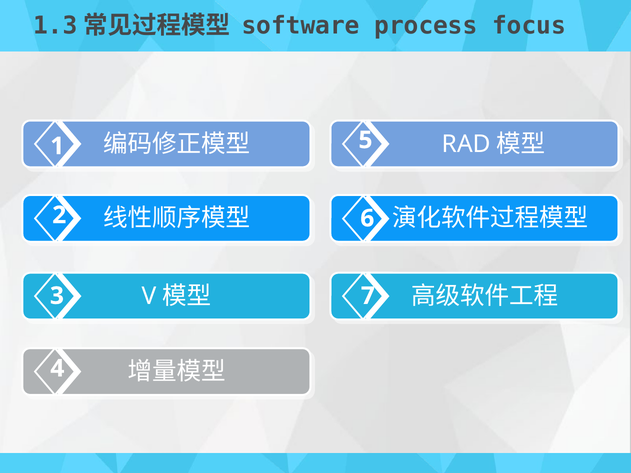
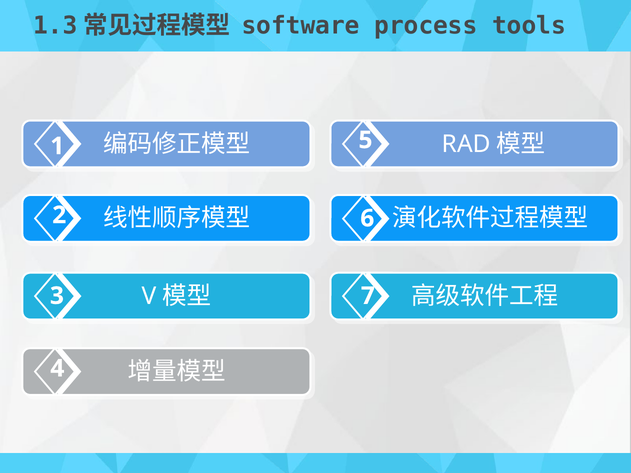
focus: focus -> tools
